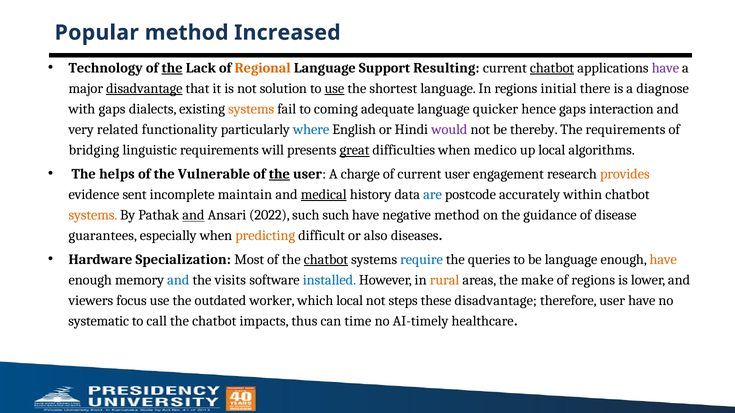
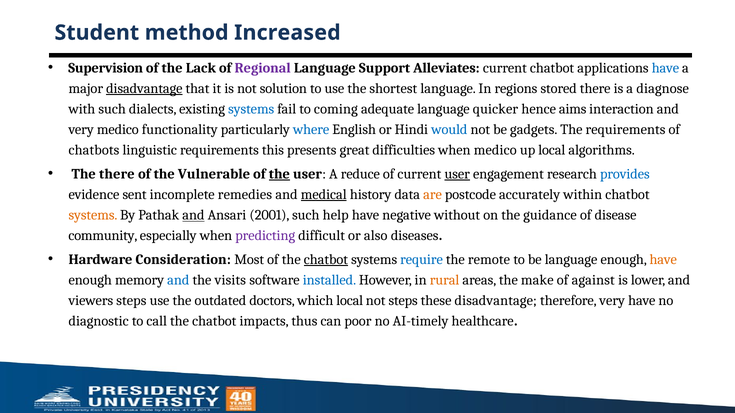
Popular: Popular -> Student
Technology: Technology -> Supervision
the at (172, 68) underline: present -> none
Regional colour: orange -> purple
Resulting: Resulting -> Alleviates
chatbot at (552, 68) underline: present -> none
have at (665, 68) colour: purple -> blue
use at (334, 89) underline: present -> none
initial: initial -> stored
with gaps: gaps -> such
systems at (251, 109) colour: orange -> blue
hence gaps: gaps -> aims
very related: related -> medico
would colour: purple -> blue
thereby: thereby -> gadgets
bridging: bridging -> chatbots
will: will -> this
great underline: present -> none
The helps: helps -> there
charge: charge -> reduce
user at (457, 174) underline: none -> present
provides colour: orange -> blue
maintain: maintain -> remedies
are colour: blue -> orange
2022: 2022 -> 2001
such such: such -> help
negative method: method -> without
guarantees: guarantees -> community
predicting colour: orange -> purple
Specialization: Specialization -> Consideration
queries: queries -> remote
of regions: regions -> against
viewers focus: focus -> steps
worker: worker -> doctors
therefore user: user -> very
systematic: systematic -> diagnostic
time: time -> poor
